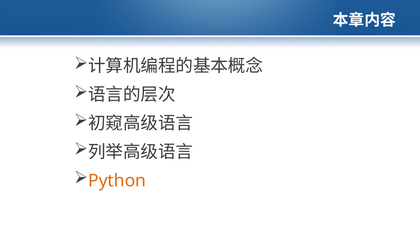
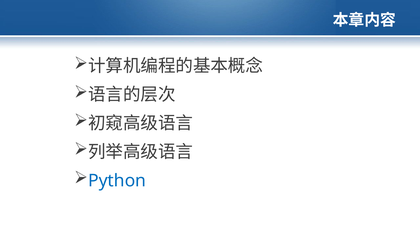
Python colour: orange -> blue
